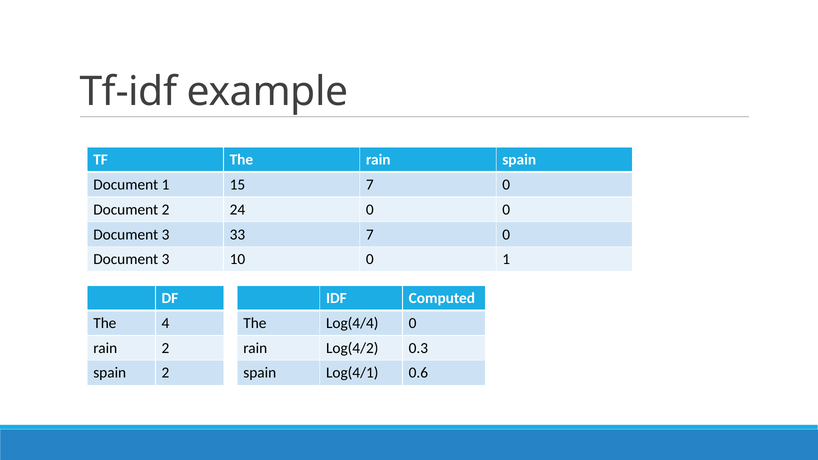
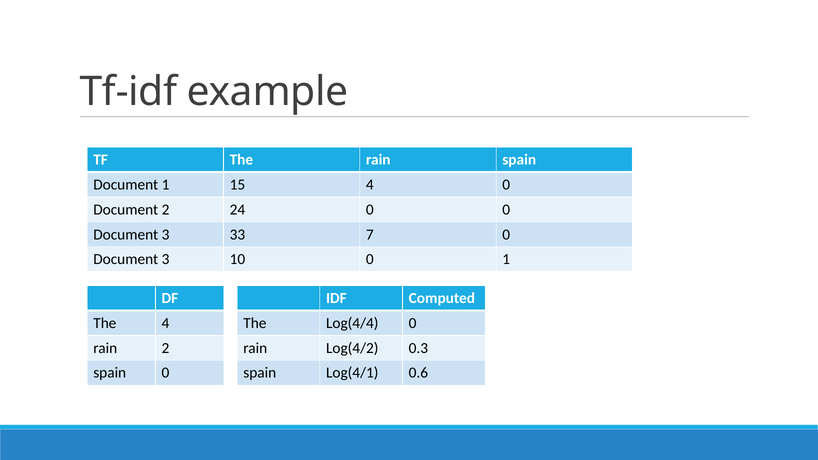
15 7: 7 -> 4
spain 2: 2 -> 0
